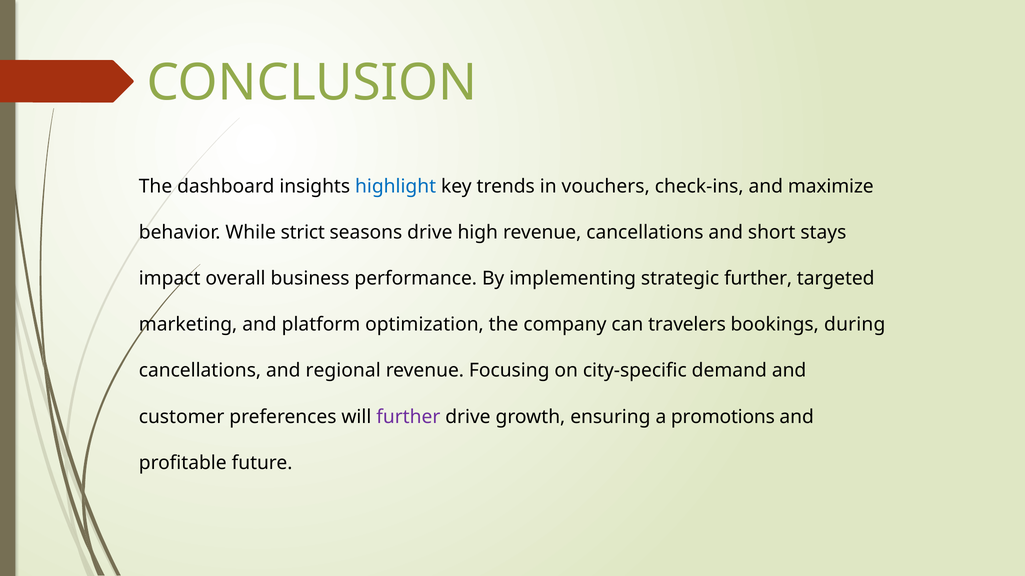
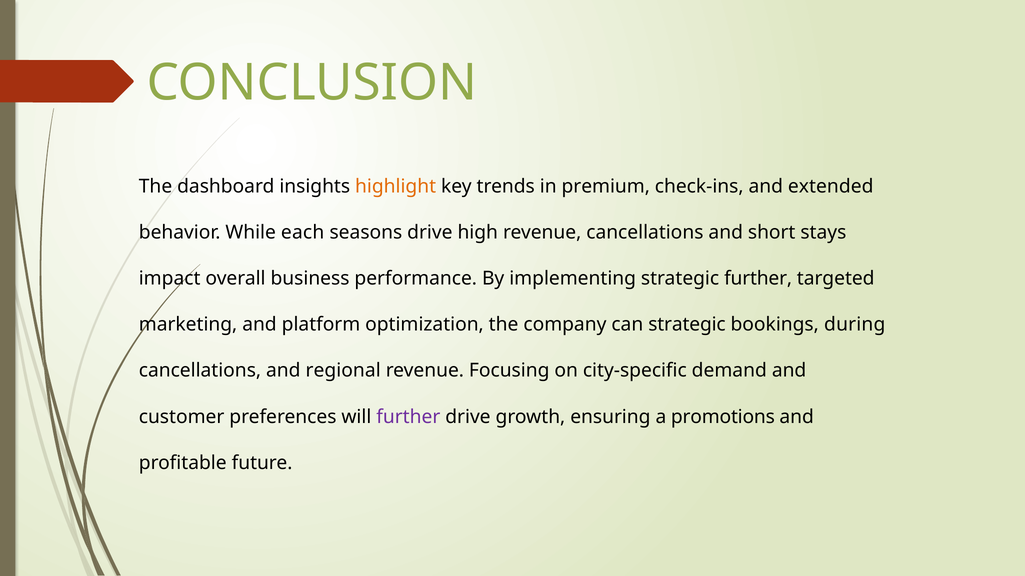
highlight colour: blue -> orange
vouchers: vouchers -> premium
maximize: maximize -> extended
strict: strict -> each
can travelers: travelers -> strategic
